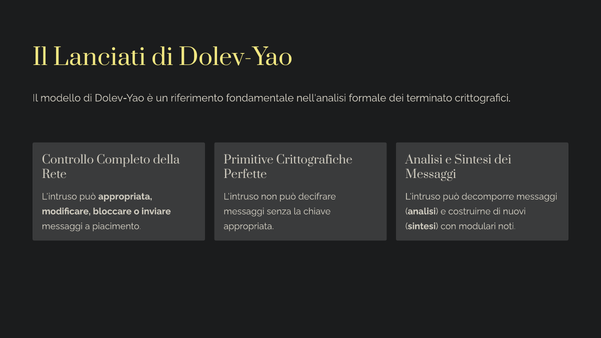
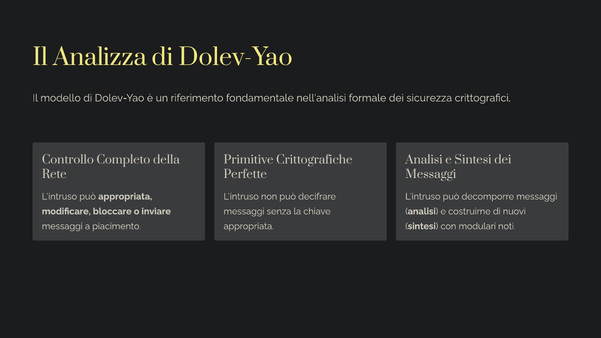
Lanciati: Lanciati -> Analizza
terminato: terminato -> sicurezza
